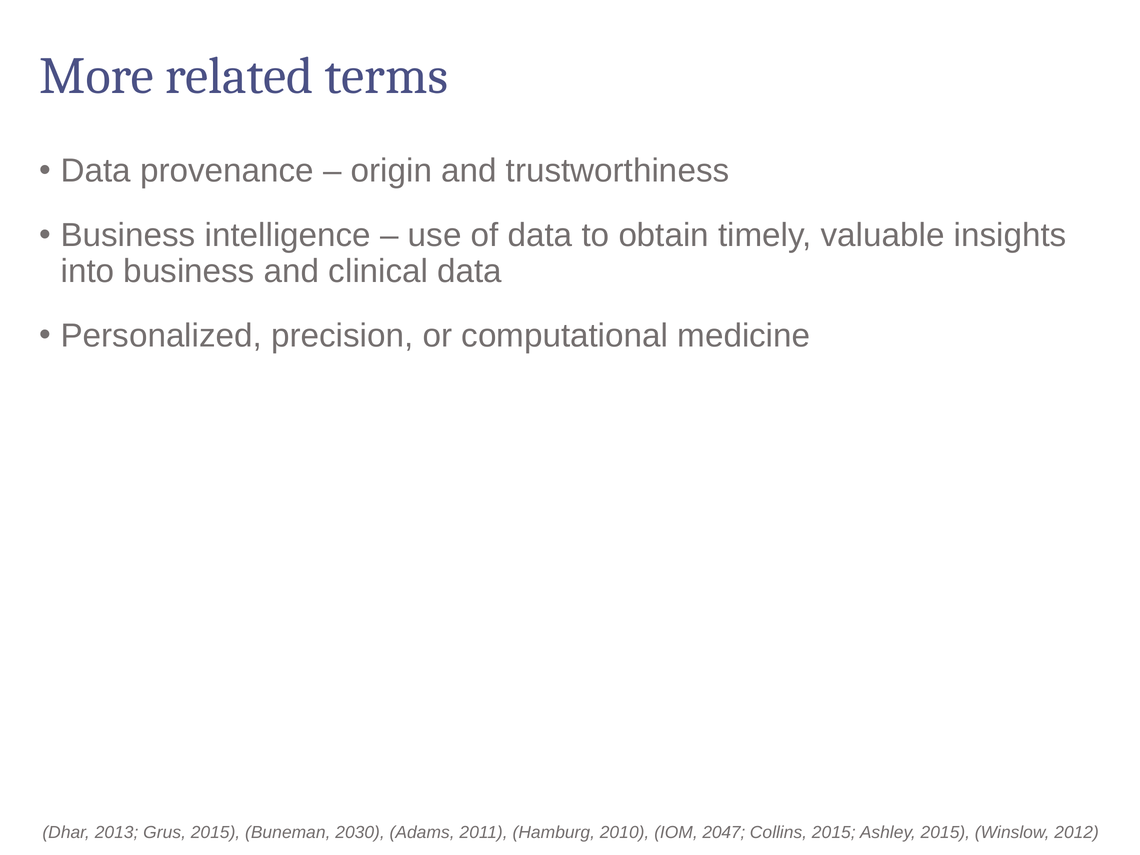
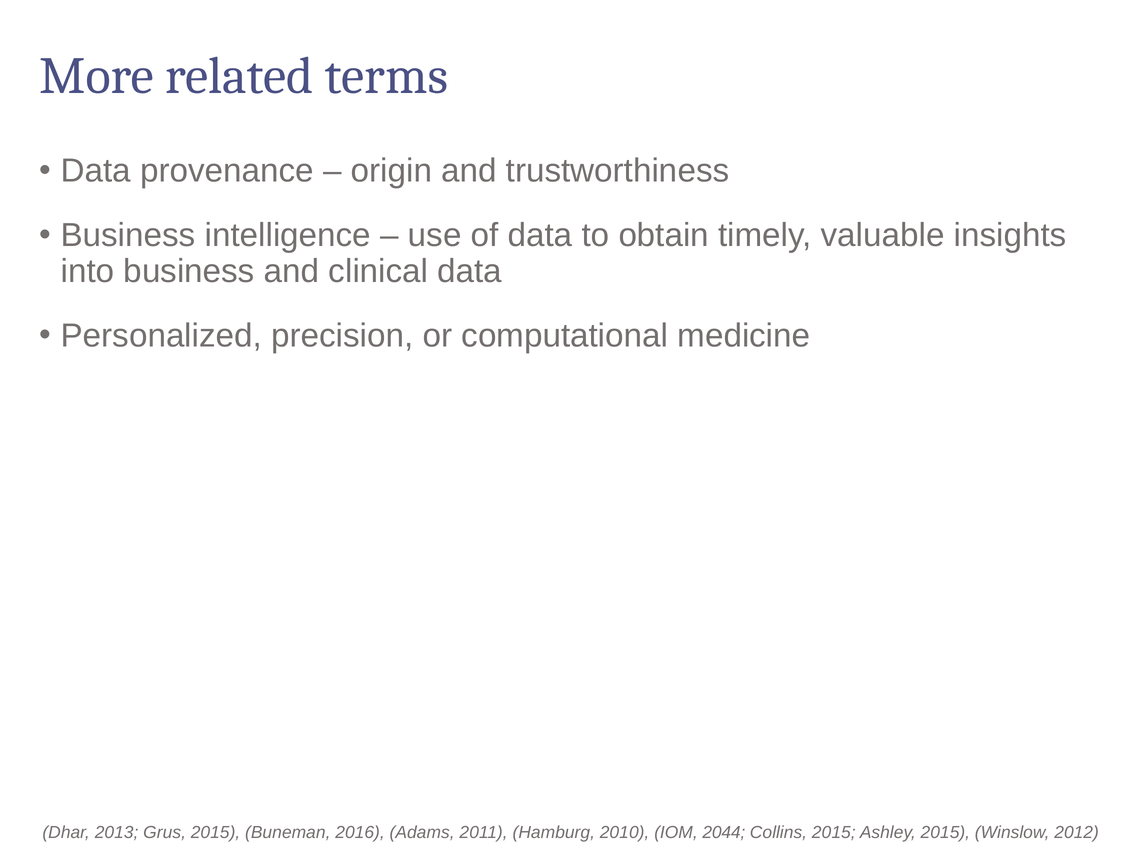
2030: 2030 -> 2016
2047: 2047 -> 2044
